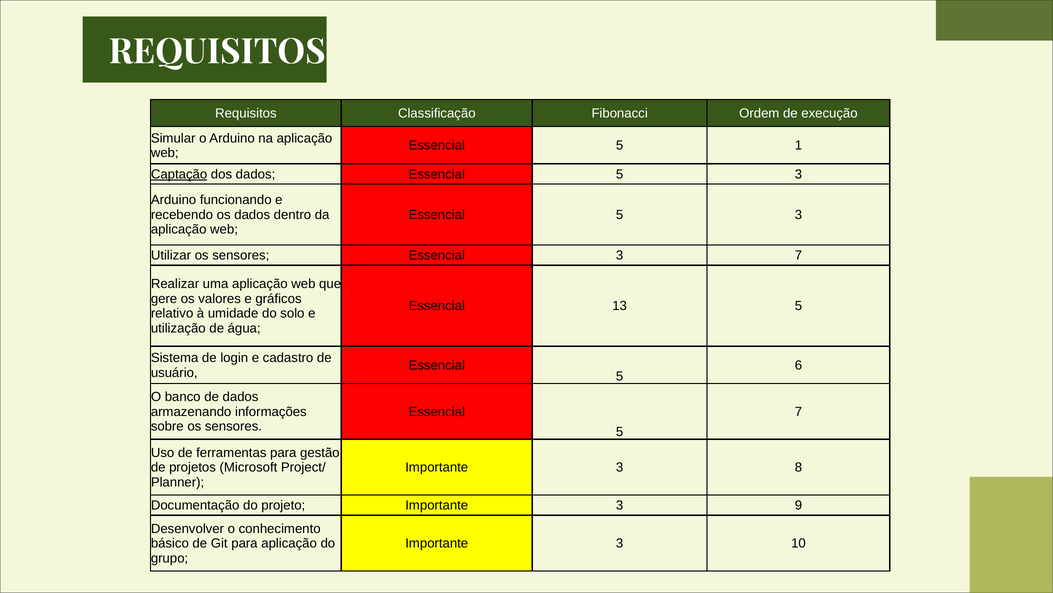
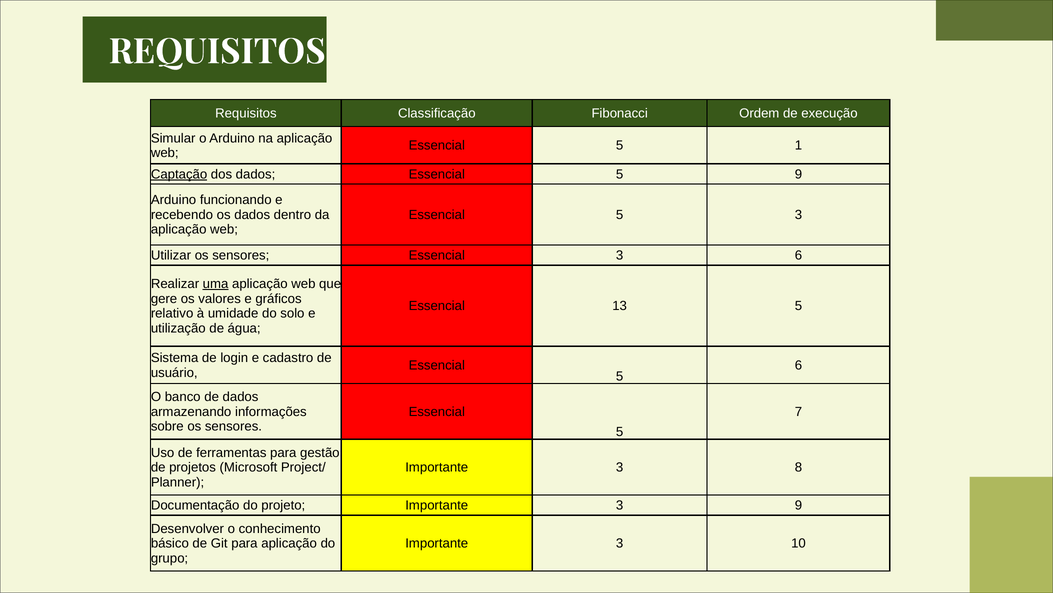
dados Essencial 5 3: 3 -> 9
3 7: 7 -> 6
uma underline: none -> present
